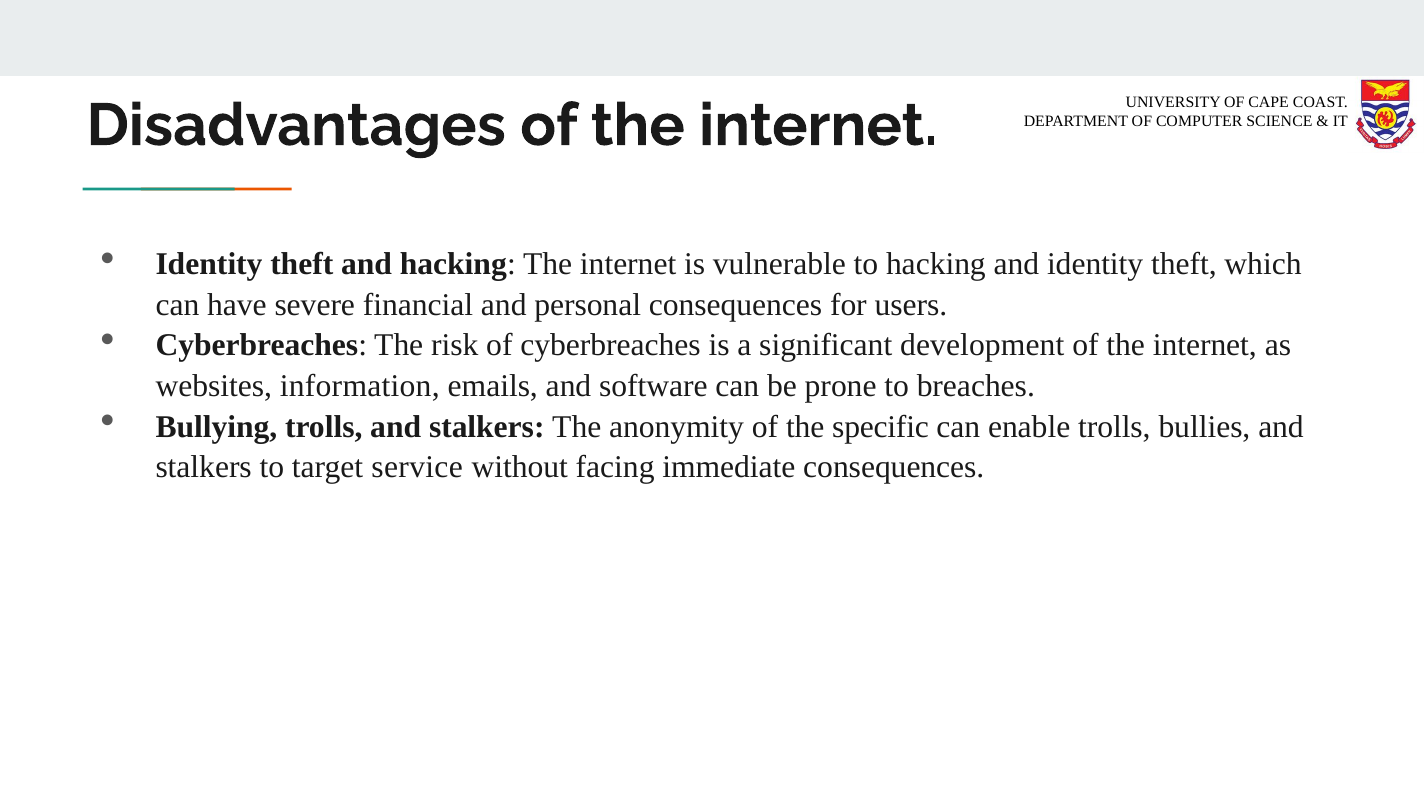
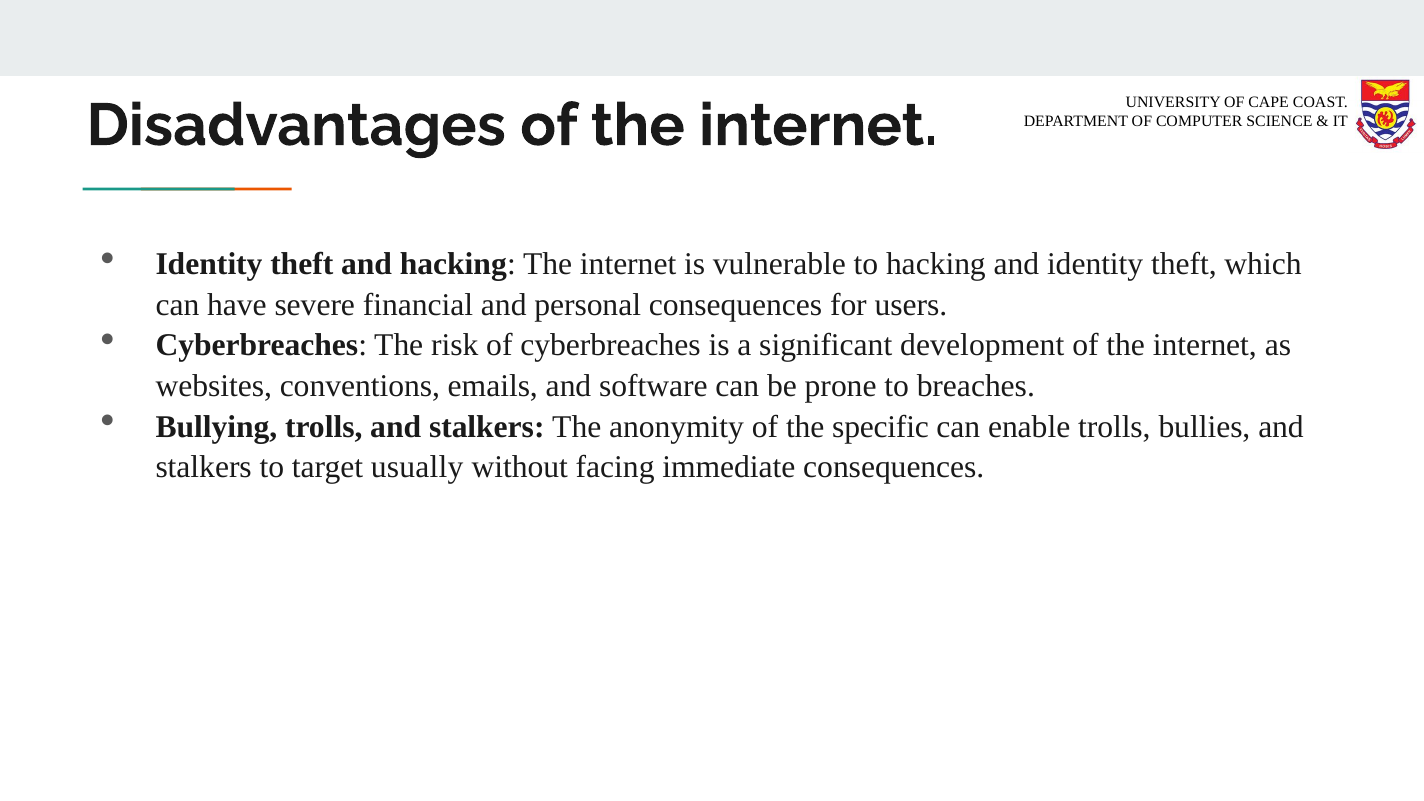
information: information -> conventions
service: service -> usually
